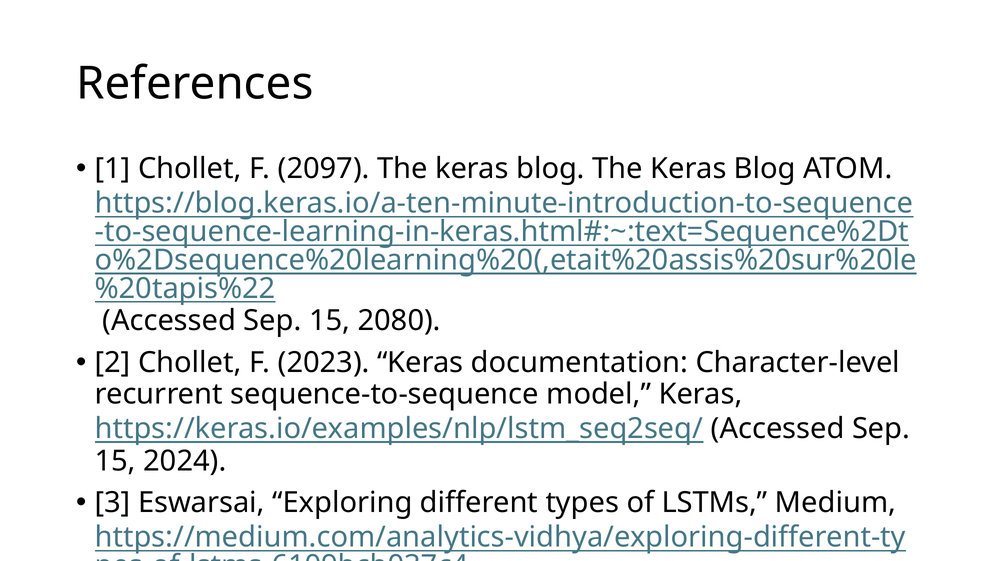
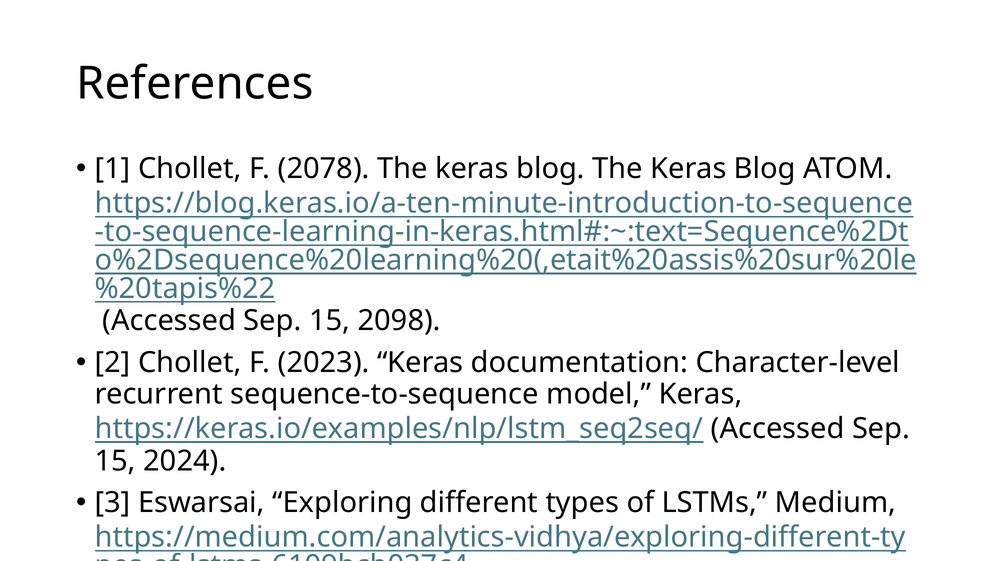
2097: 2097 -> 2078
2080: 2080 -> 2098
